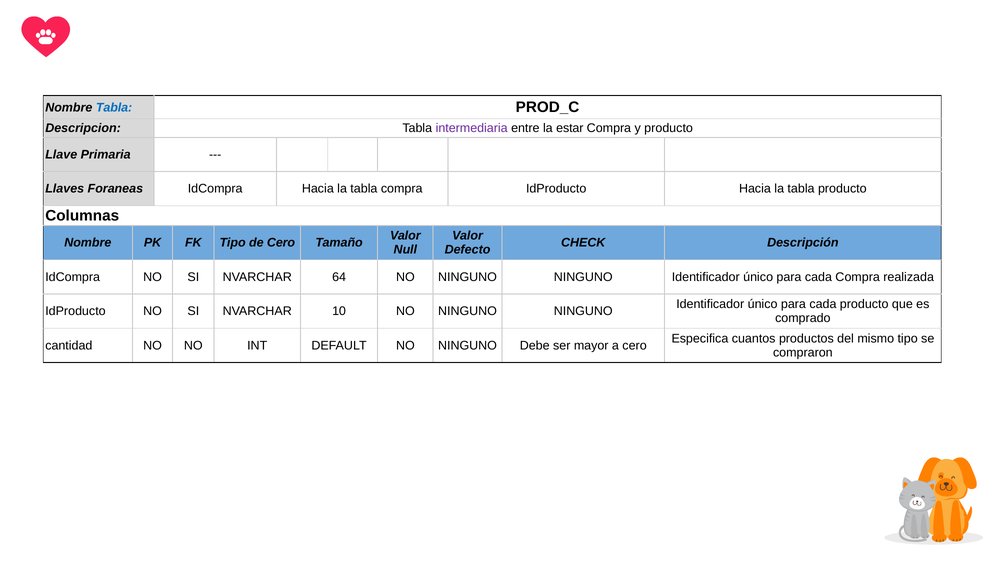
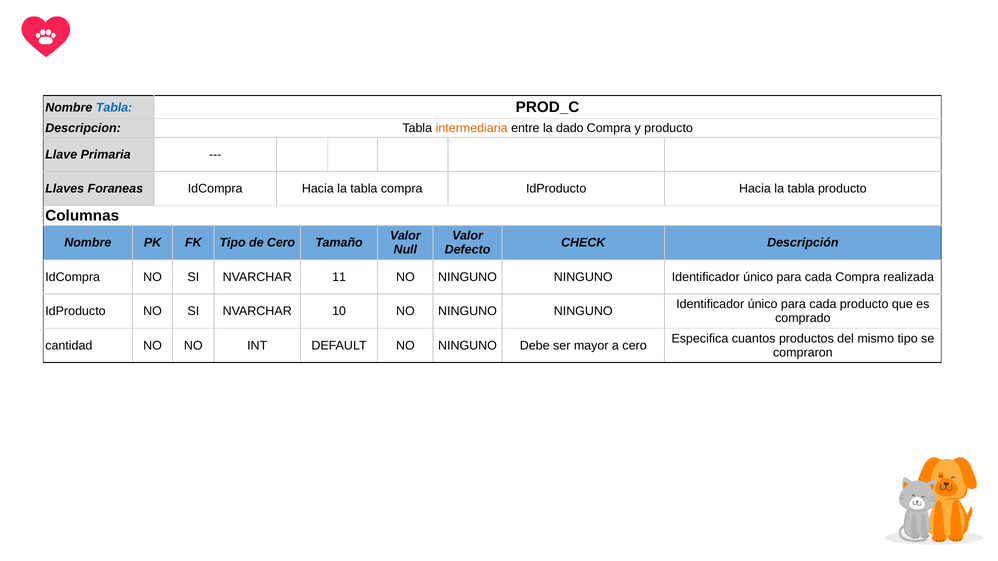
intermediaria colour: purple -> orange
estar: estar -> dado
64: 64 -> 11
